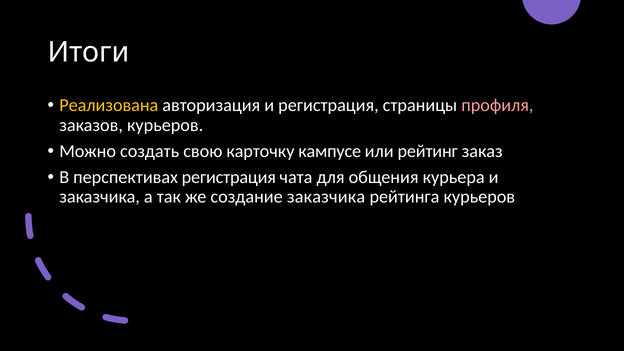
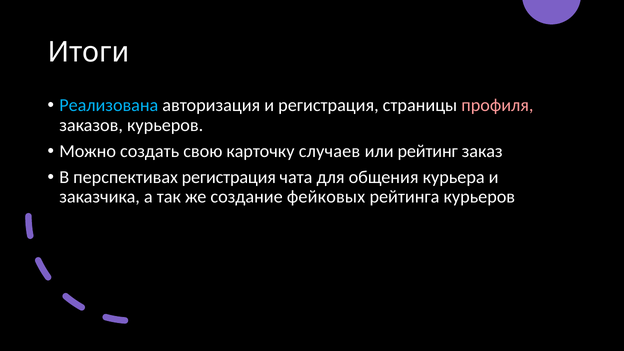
Реализована colour: yellow -> light blue
кампусе: кампусе -> случаев
создание заказчика: заказчика -> фейковых
